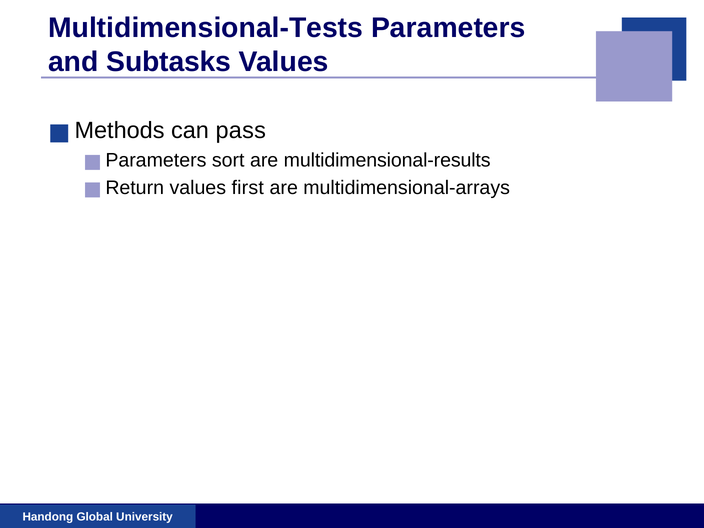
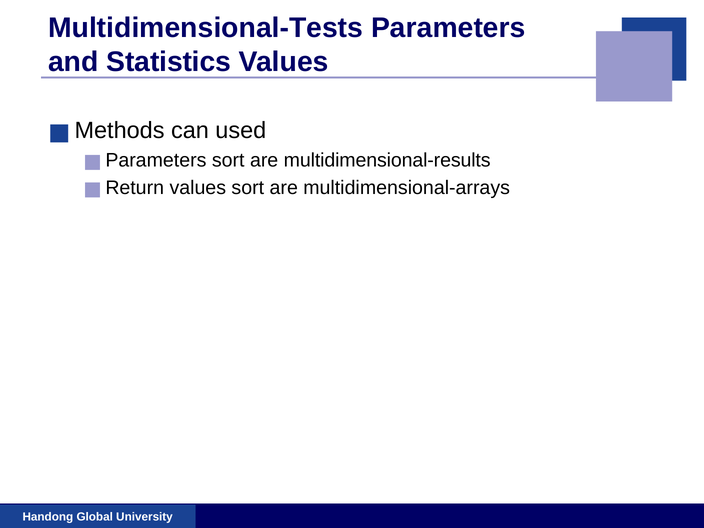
Subtasks: Subtasks -> Statistics
pass: pass -> used
values first: first -> sort
